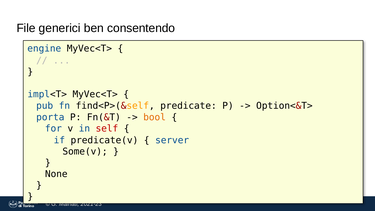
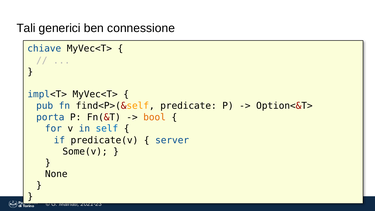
File: File -> Tali
consentendo: consentendo -> connessione
engine: engine -> chiave
self colour: red -> blue
